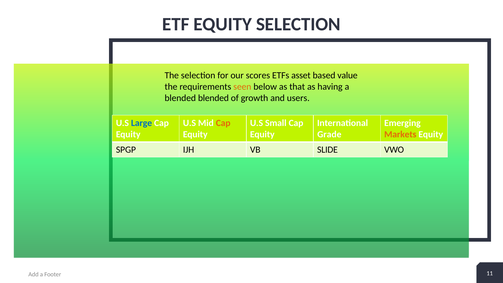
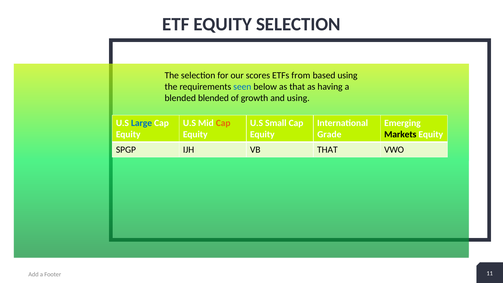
asset: asset -> from
based value: value -> using
seen colour: orange -> blue
and users: users -> using
Markets colour: orange -> black
VB SLIDE: SLIDE -> THAT
